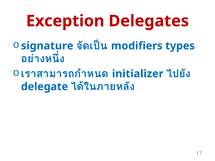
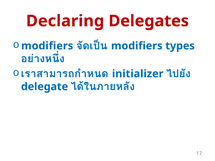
Exception: Exception -> Declaring
signature at (47, 46): signature -> modifiers
